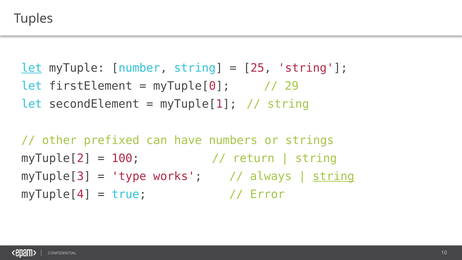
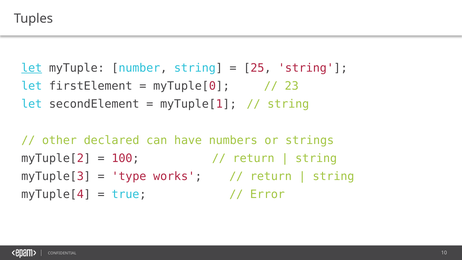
29: 29 -> 23
prefixed: prefixed -> declared
always at (271, 176): always -> return
string at (334, 176) underline: present -> none
